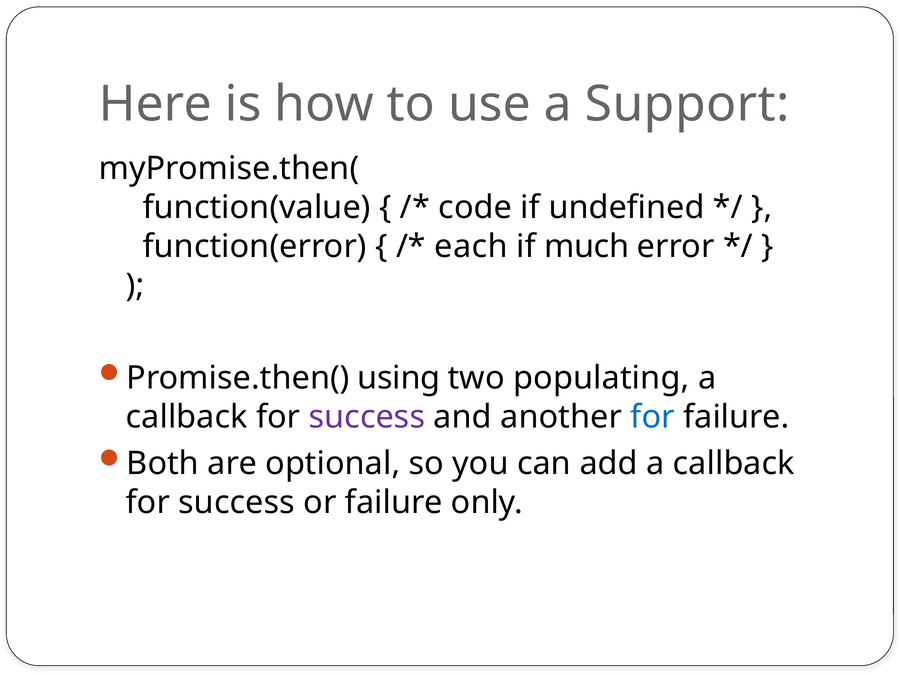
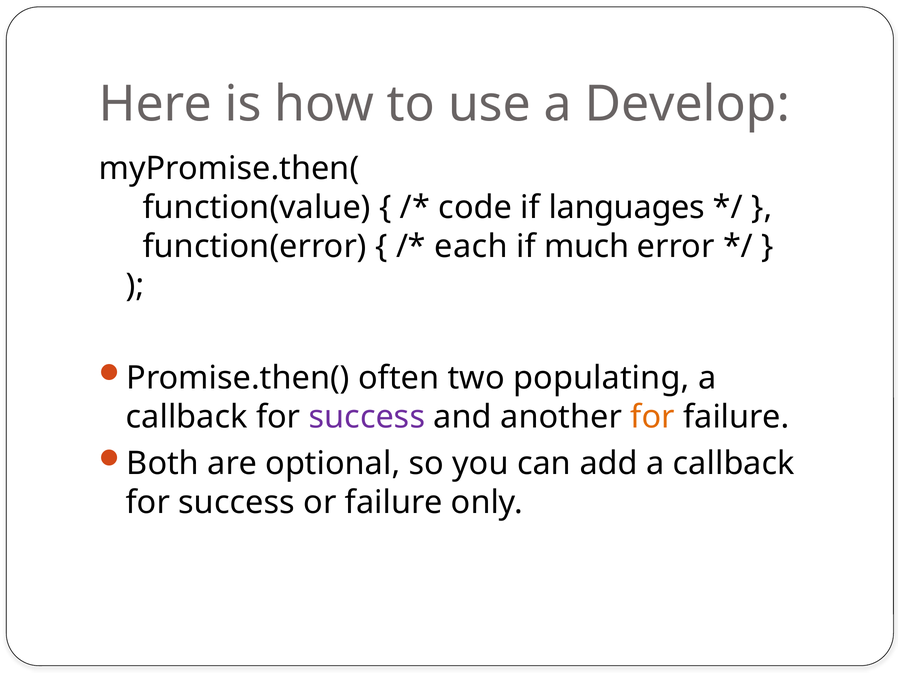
Support: Support -> Develop
undefined: undefined -> languages
using: using -> often
for at (653, 417) colour: blue -> orange
